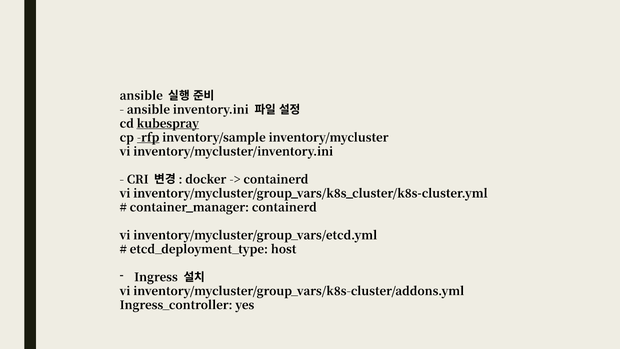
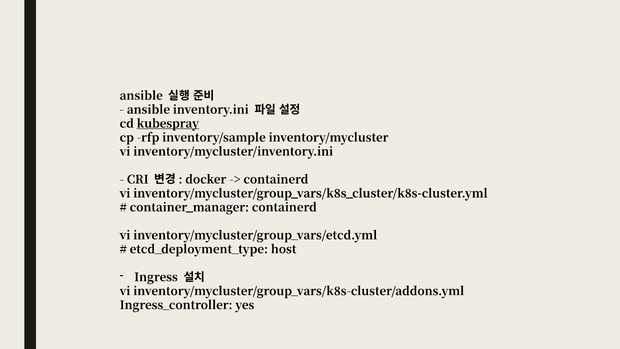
rfp underline: present -> none
